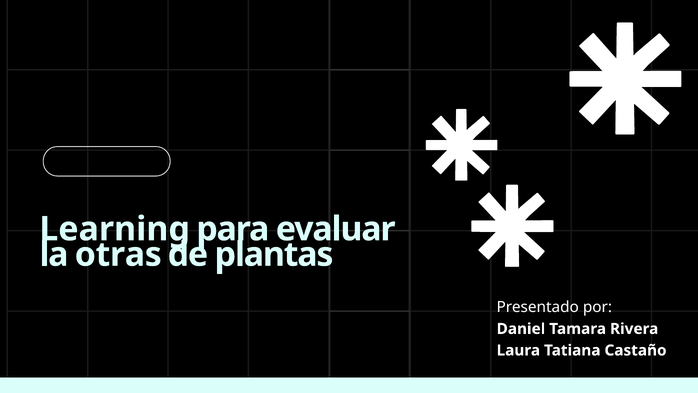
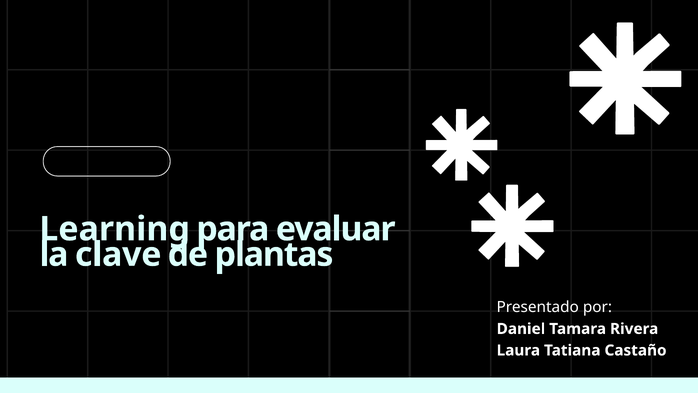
otras: otras -> clave
